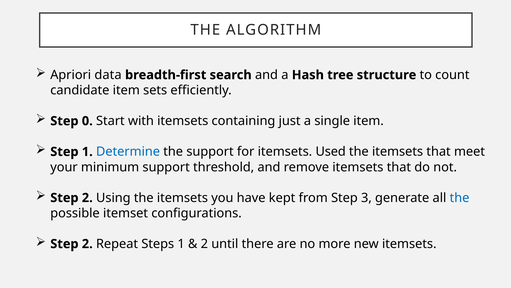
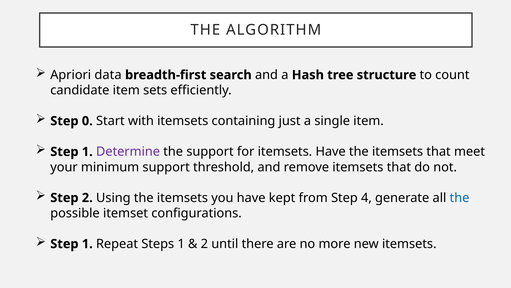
Determine colour: blue -> purple
itemsets Used: Used -> Have
3: 3 -> 4
2 at (87, 243): 2 -> 1
